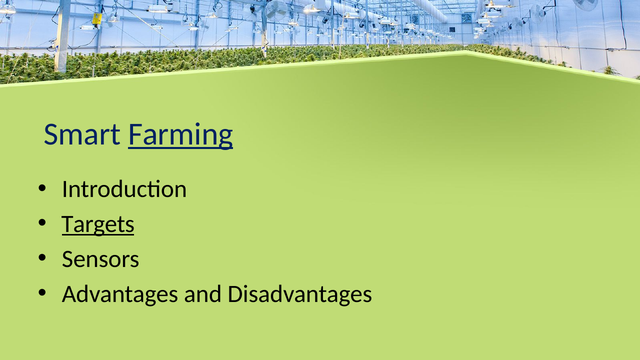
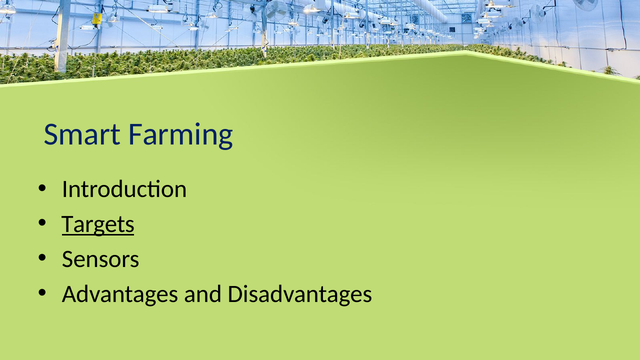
Farming underline: present -> none
